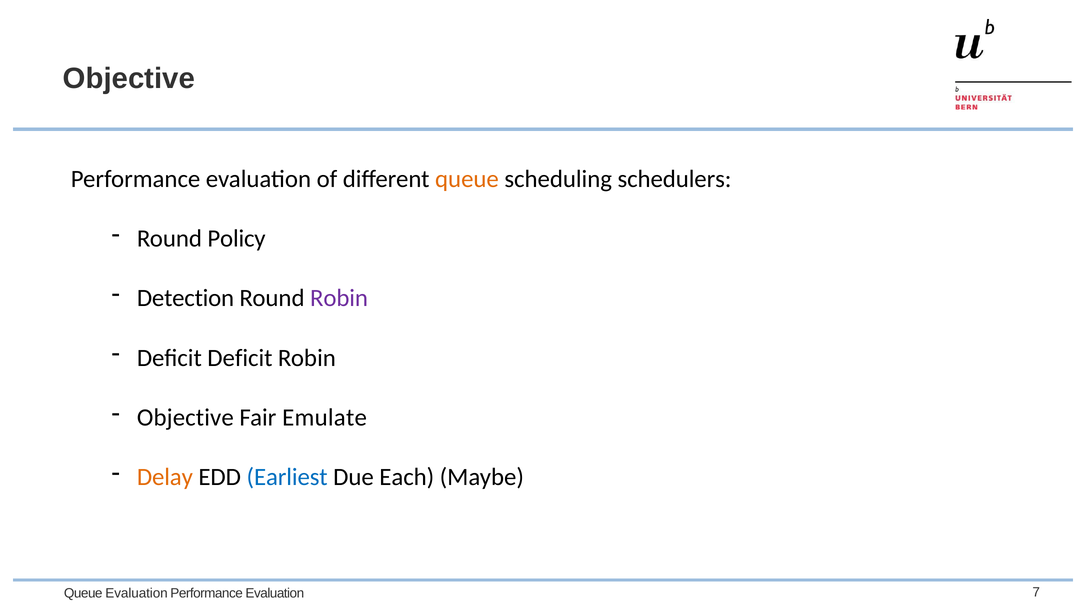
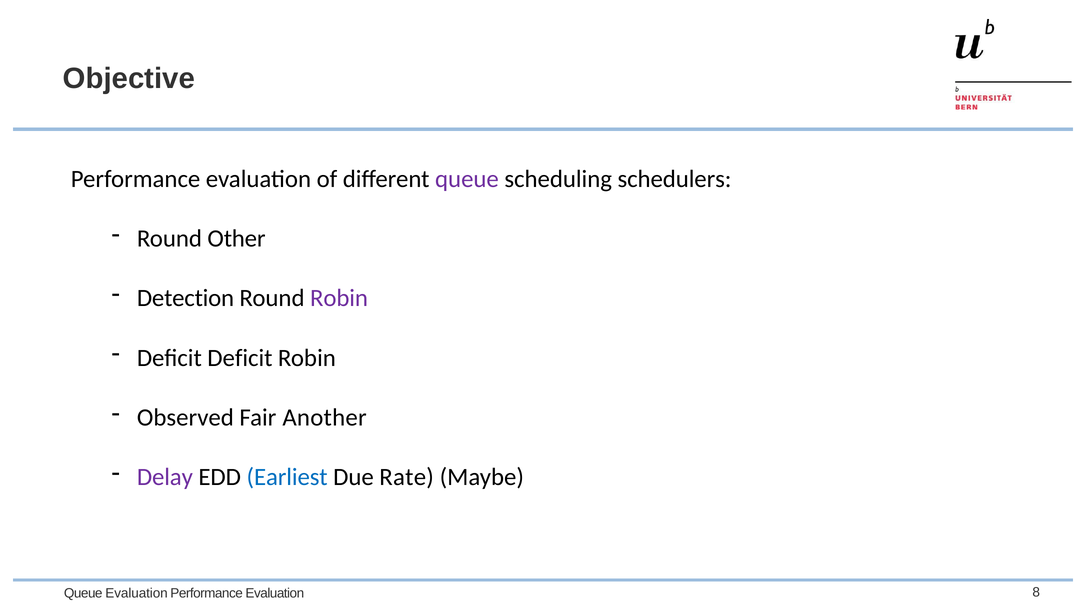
queue at (467, 179) colour: orange -> purple
Policy: Policy -> Other
Objective at (185, 417): Objective -> Observed
Emulate: Emulate -> Another
Delay colour: orange -> purple
Each: Each -> Rate
7: 7 -> 8
